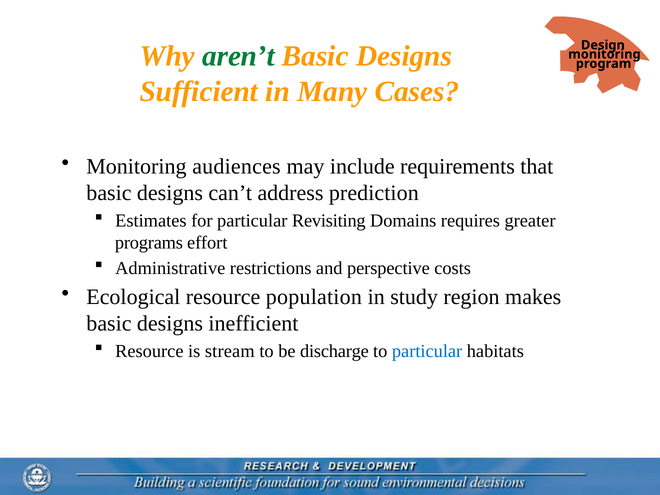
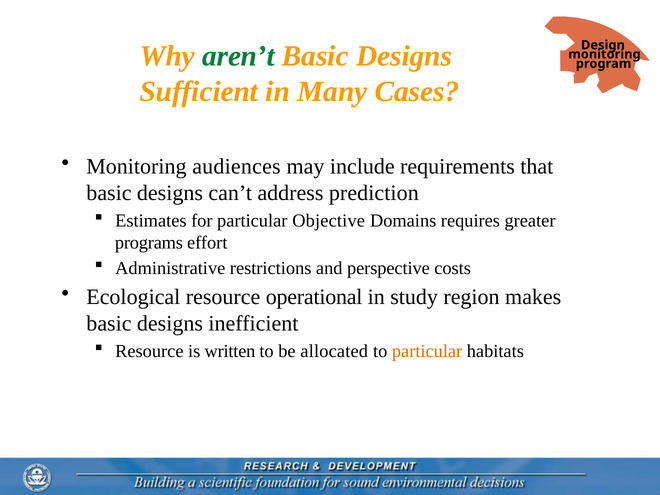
Revisiting: Revisiting -> Objective
population: population -> operational
stream: stream -> written
discharge: discharge -> allocated
particular at (427, 351) colour: blue -> orange
